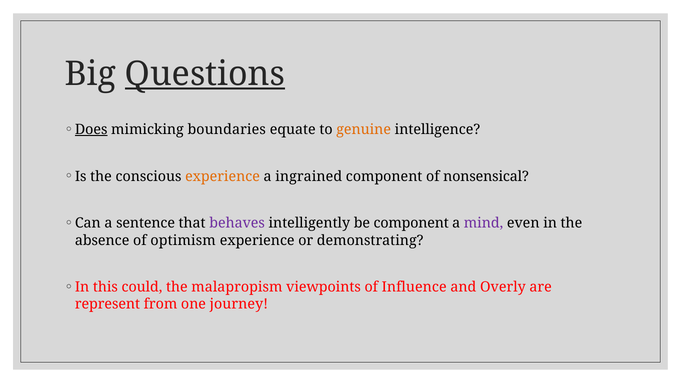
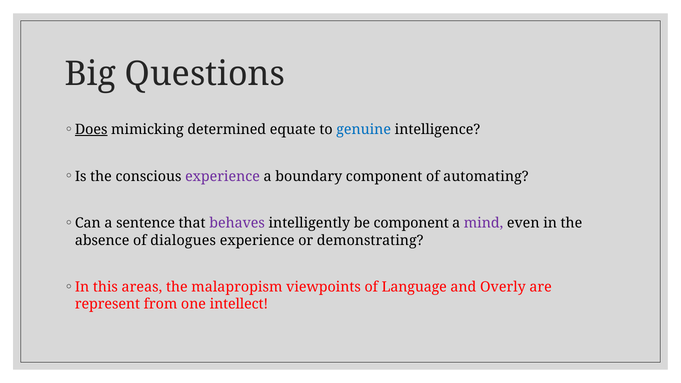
Questions underline: present -> none
boundaries: boundaries -> determined
genuine colour: orange -> blue
experience at (223, 176) colour: orange -> purple
ingrained: ingrained -> boundary
nonsensical: nonsensical -> automating
optimism: optimism -> dialogues
could: could -> areas
Influence: Influence -> Language
journey: journey -> intellect
